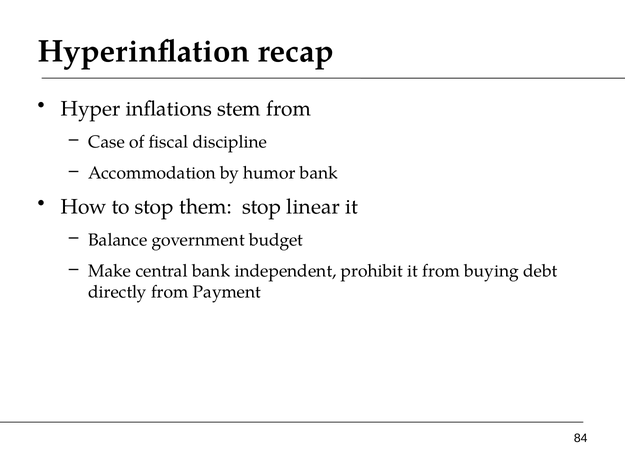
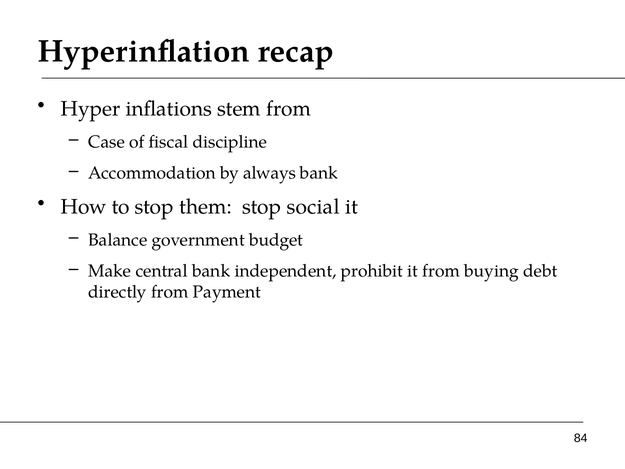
humor: humor -> always
linear: linear -> social
